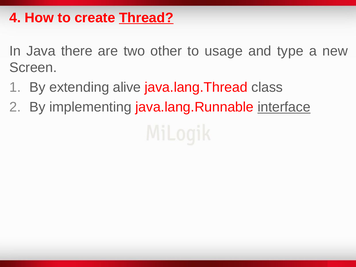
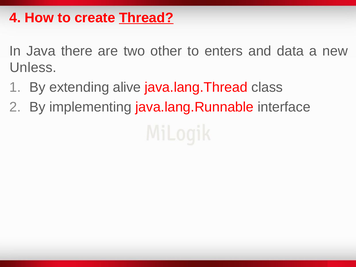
usage: usage -> enters
type: type -> data
Screen: Screen -> Unless
interface underline: present -> none
